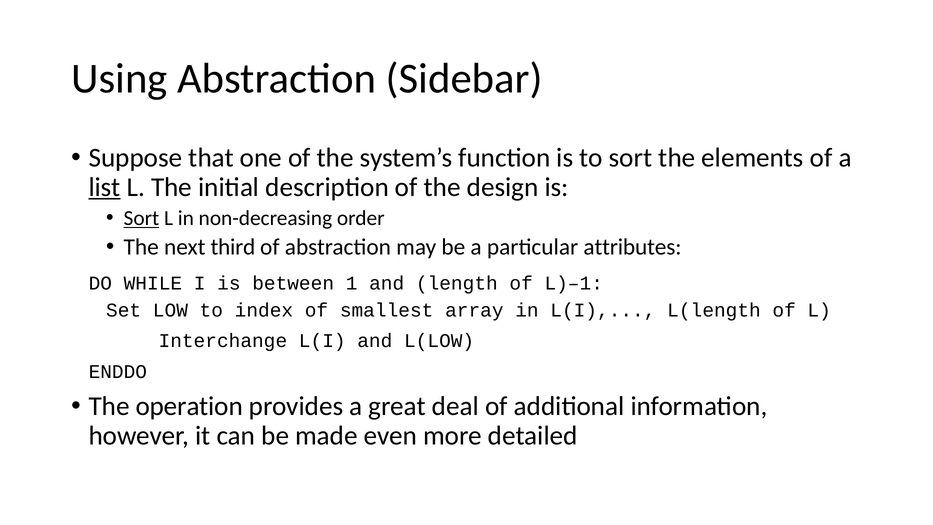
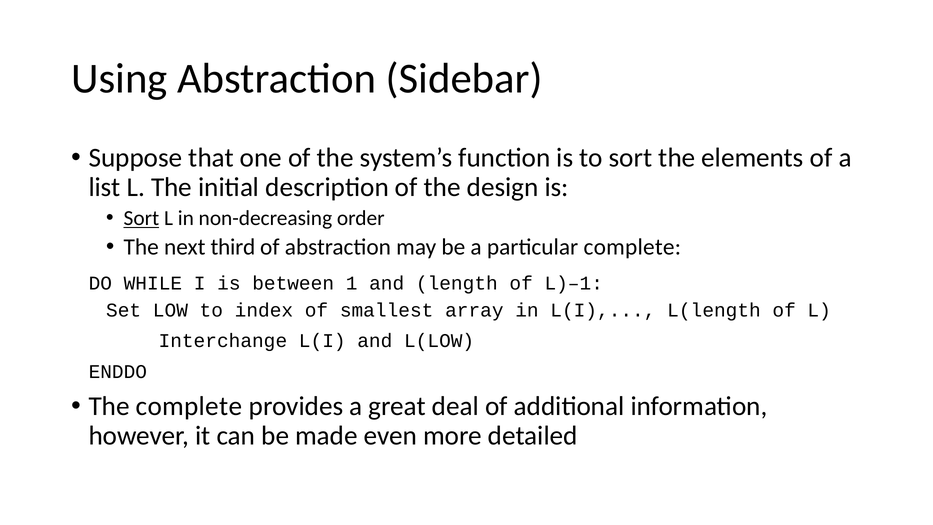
list underline: present -> none
particular attributes: attributes -> complete
The operation: operation -> complete
